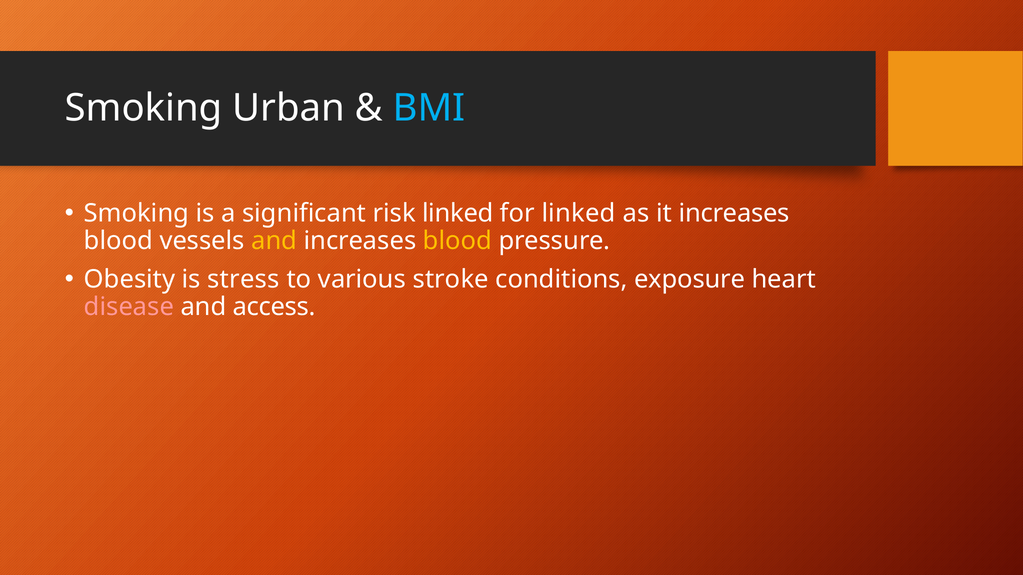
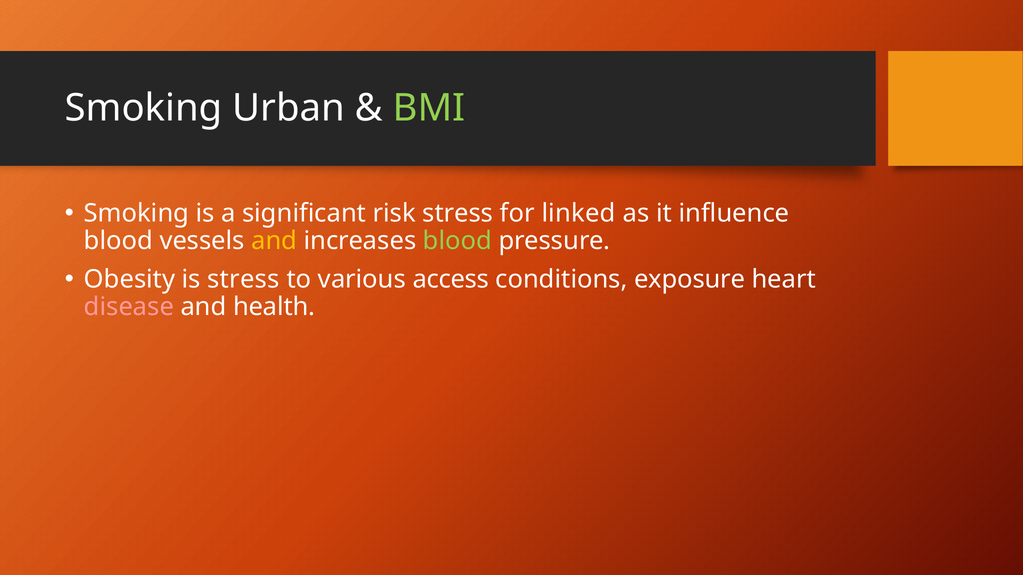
BMI colour: light blue -> light green
risk linked: linked -> stress
it increases: increases -> influence
blood at (457, 241) colour: yellow -> light green
stroke: stroke -> access
access: access -> health
